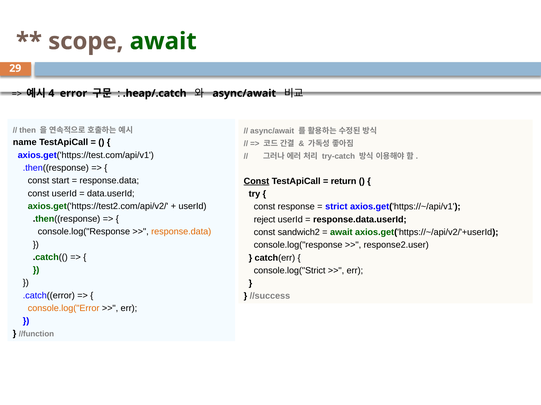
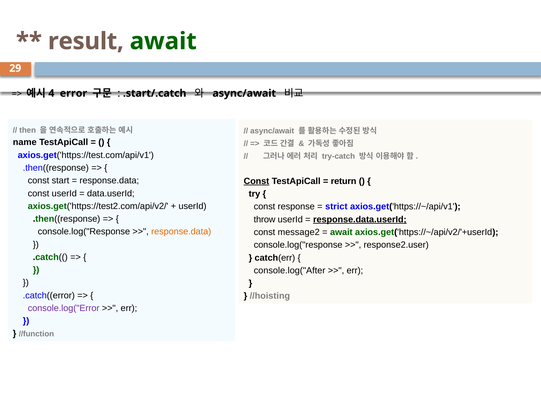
scope: scope -> result
.heap/.catch: .heap/.catch -> .start/.catch
reject: reject -> throw
response.data.userId underline: none -> present
sandwich2: sandwich2 -> message2
console.log("Strict: console.log("Strict -> console.log("After
//success: //success -> //hoisting
console.log("Error colour: orange -> purple
